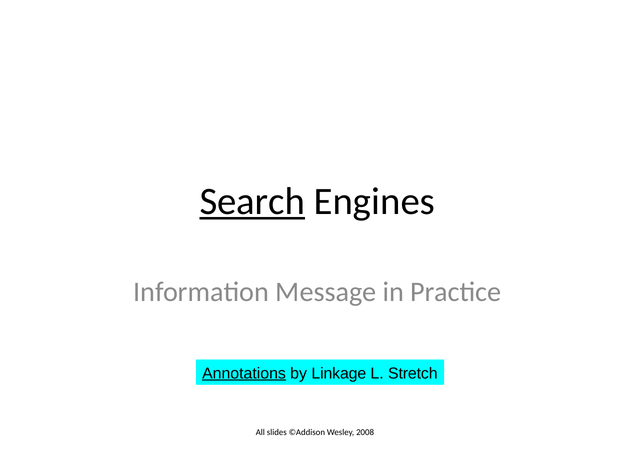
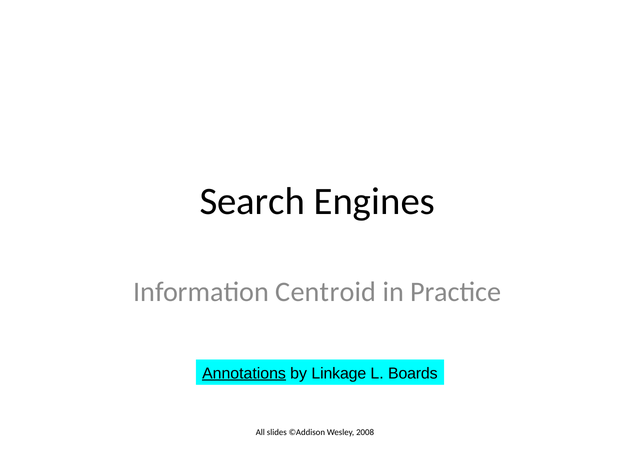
Search underline: present -> none
Message: Message -> Centroid
Stretch: Stretch -> Boards
